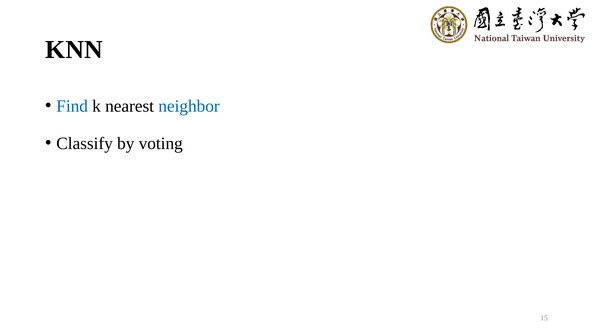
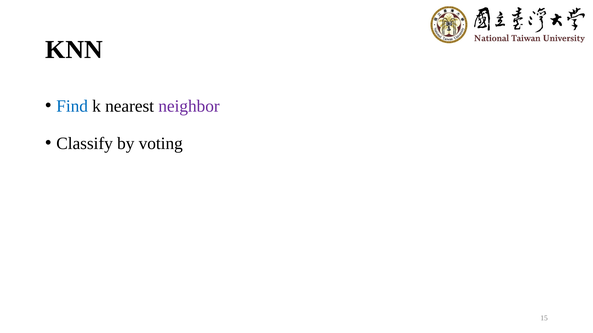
neighbor colour: blue -> purple
